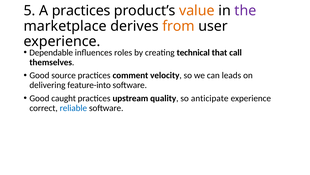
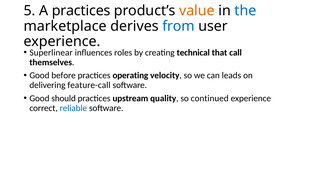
the colour: purple -> blue
from colour: orange -> blue
Dependable: Dependable -> Superlinear
source: source -> before
comment: comment -> operating
feature-into: feature-into -> feature-call
caught: caught -> should
anticipate: anticipate -> continued
